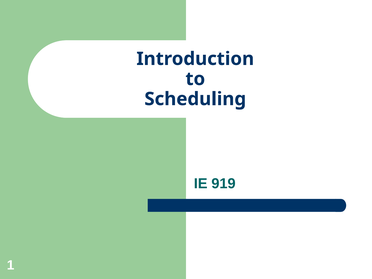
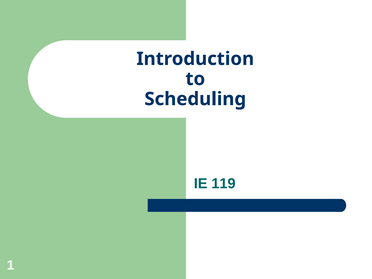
919: 919 -> 119
